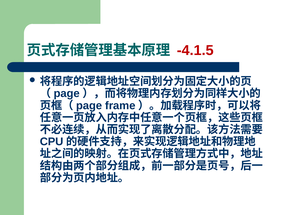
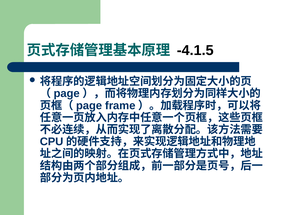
-4.1.5 colour: red -> black
